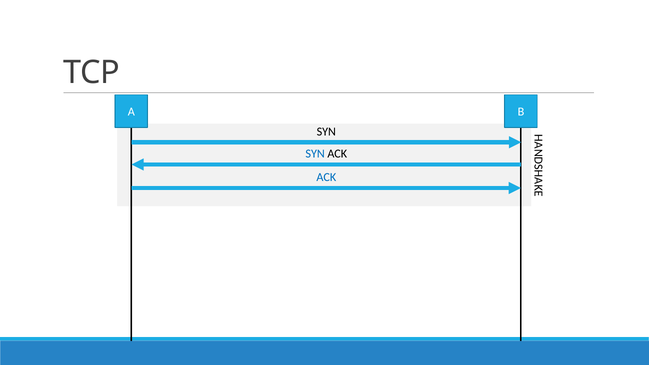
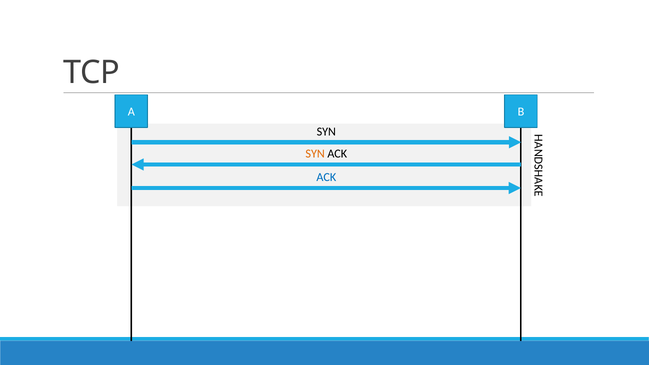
SYN at (315, 154) colour: blue -> orange
